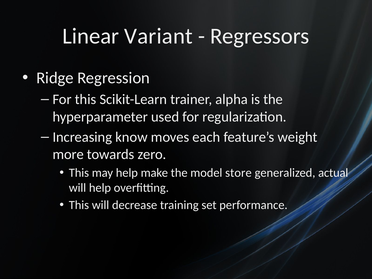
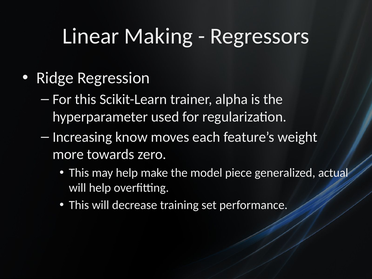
Variant: Variant -> Making
store: store -> piece
